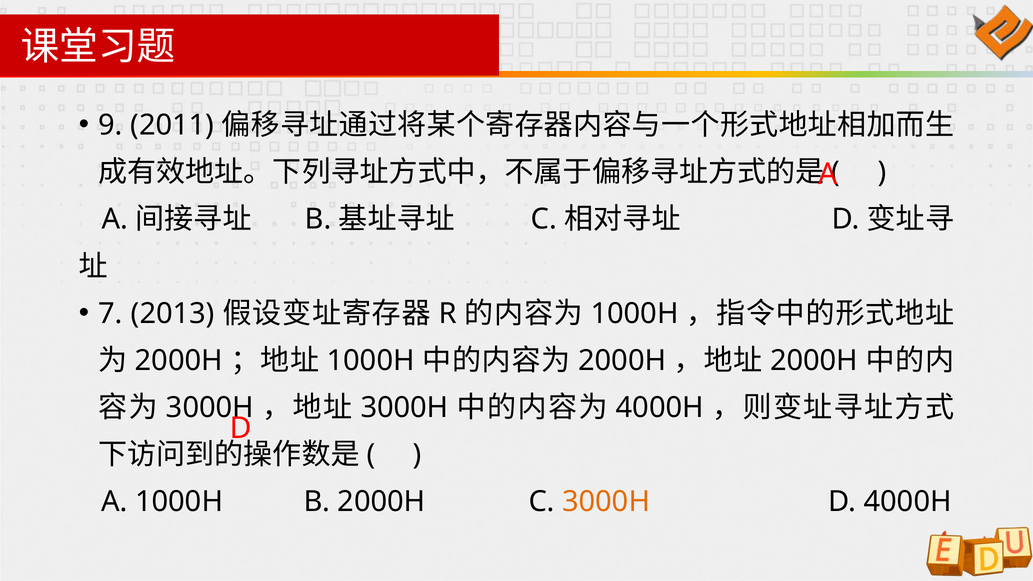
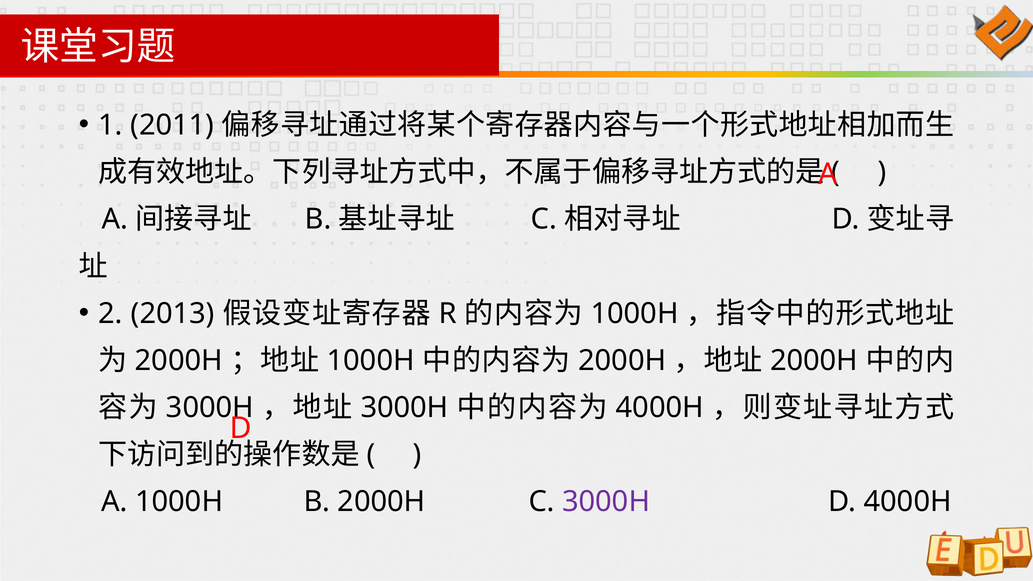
9: 9 -> 1
7: 7 -> 2
3000H at (606, 502) colour: orange -> purple
